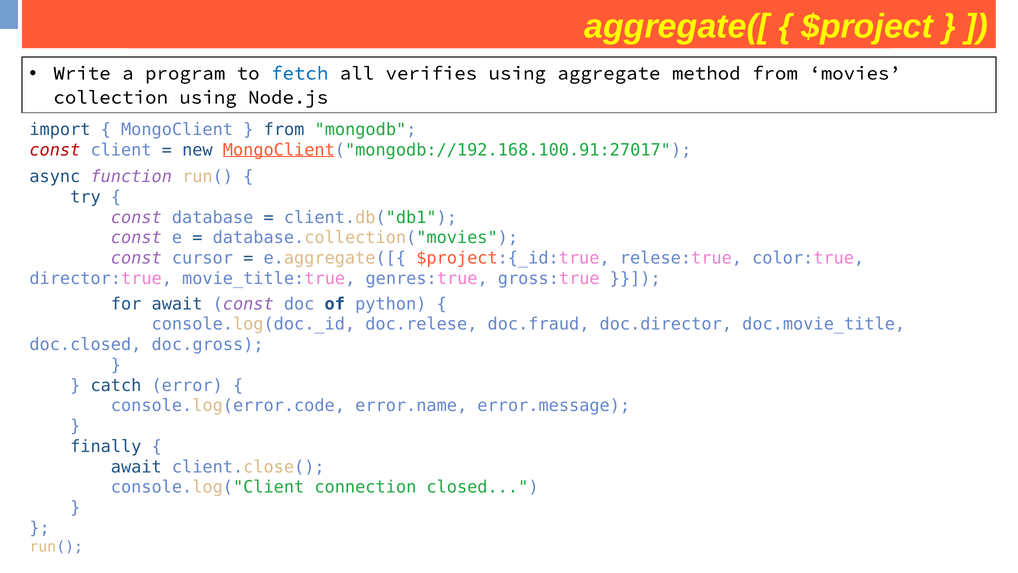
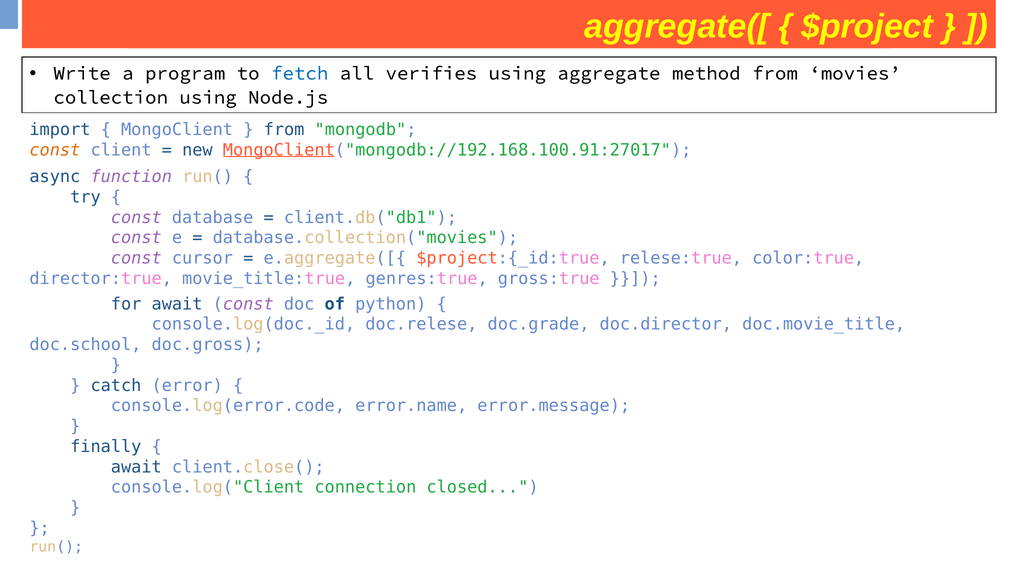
const at (55, 150) colour: red -> orange
doc.fraud: doc.fraud -> doc.grade
doc.closed: doc.closed -> doc.school
